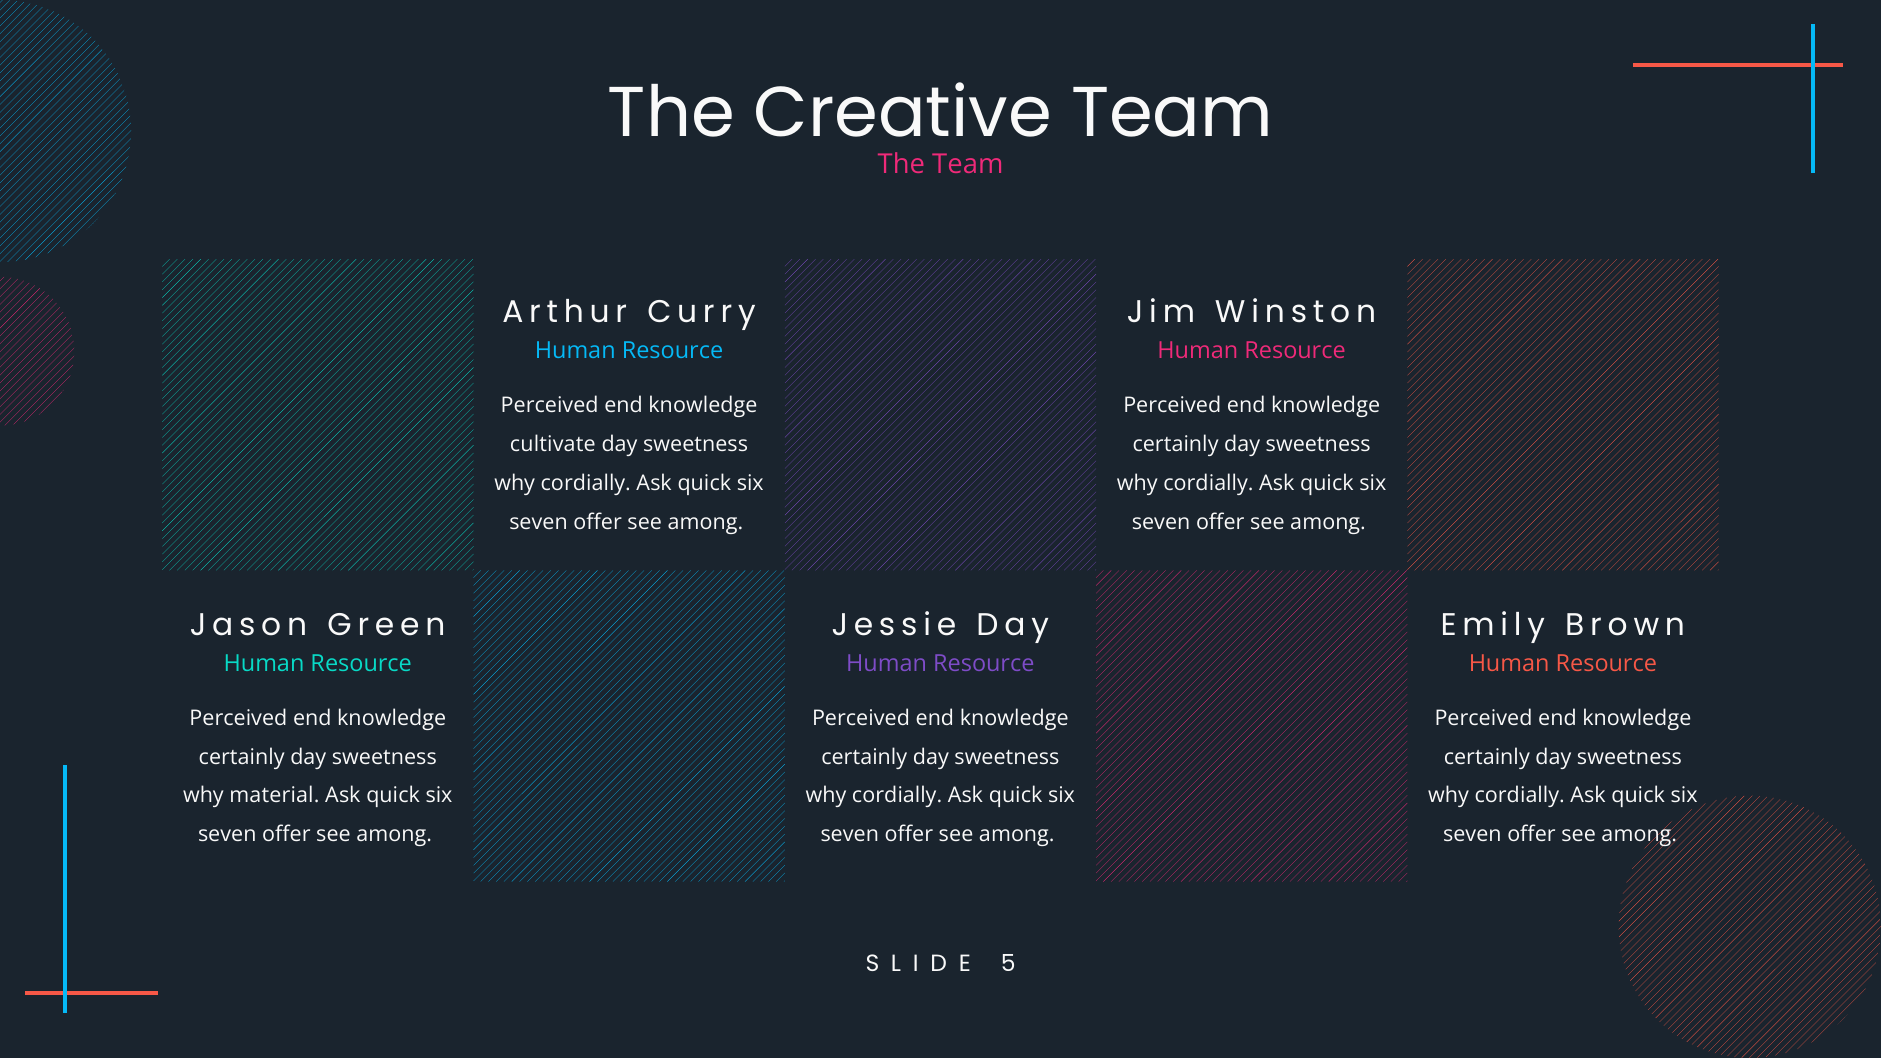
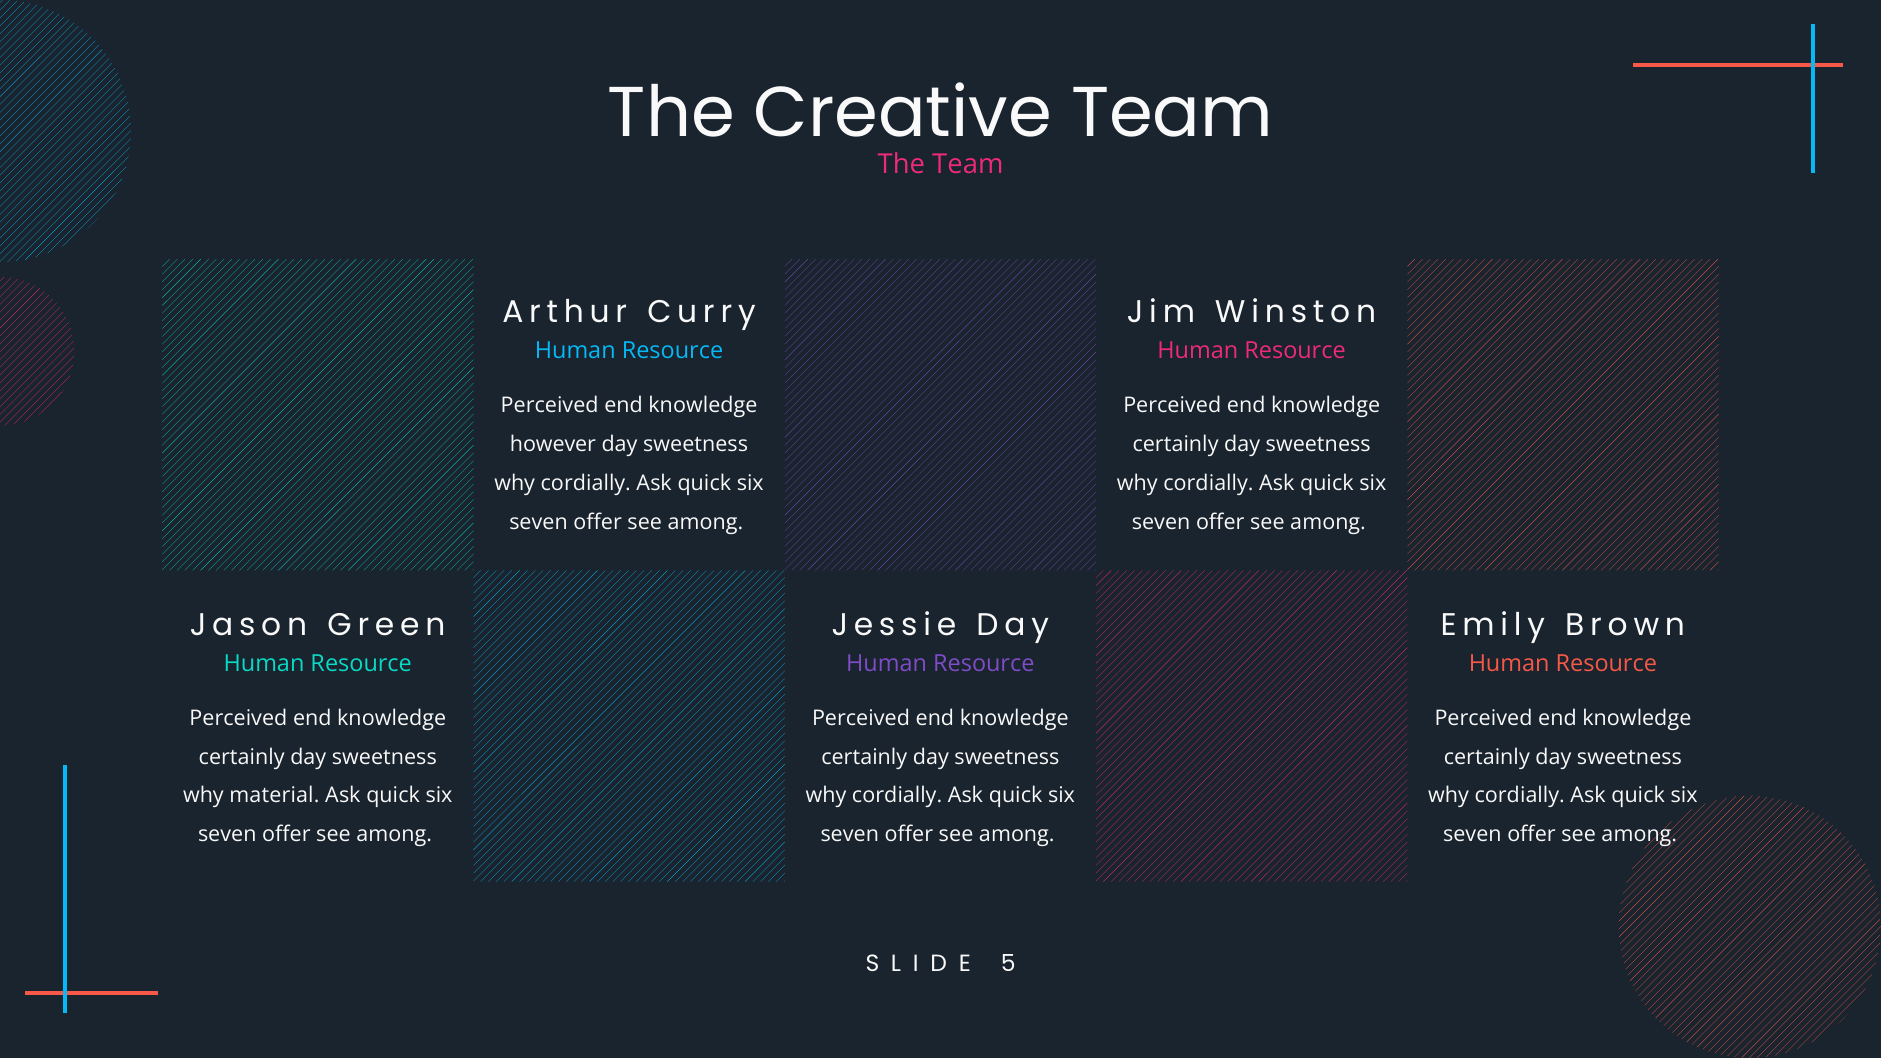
cultivate: cultivate -> however
